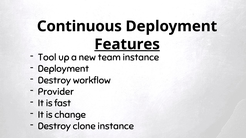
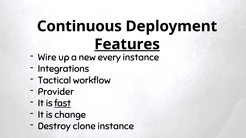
Tool: Tool -> Wire
team: team -> every
Deployment at (63, 69): Deployment -> Integrations
Destroy at (54, 81): Destroy -> Tactical
fast underline: none -> present
